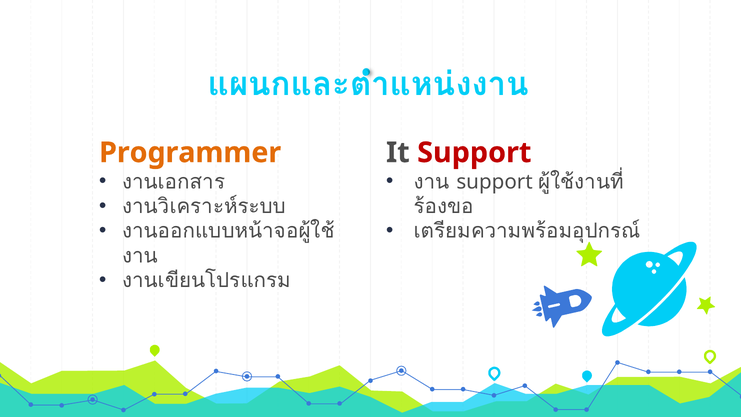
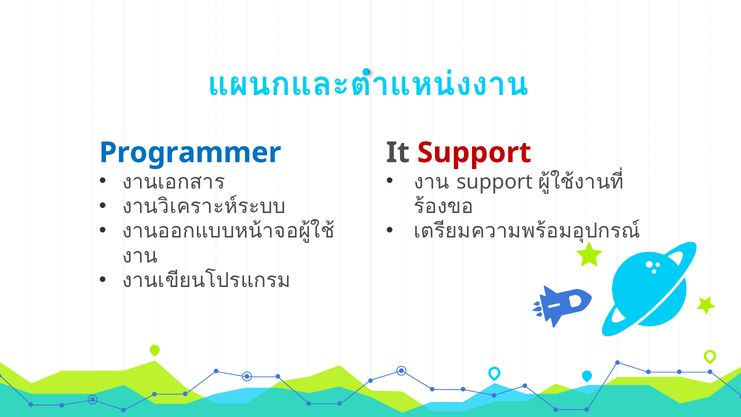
Programmer colour: orange -> blue
